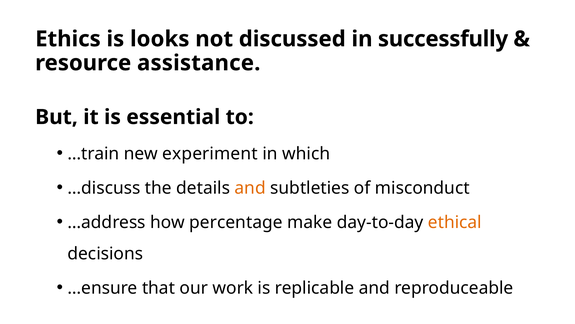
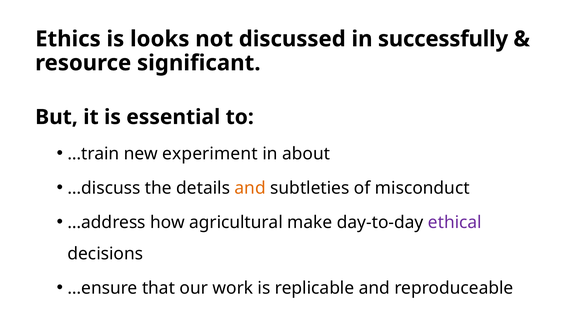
assistance: assistance -> significant
which: which -> about
percentage: percentage -> agricultural
ethical colour: orange -> purple
